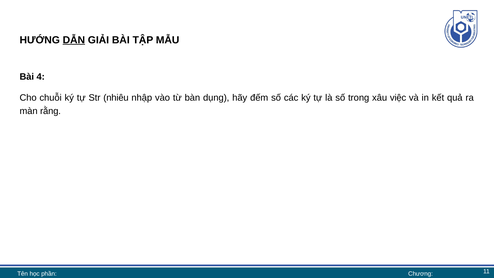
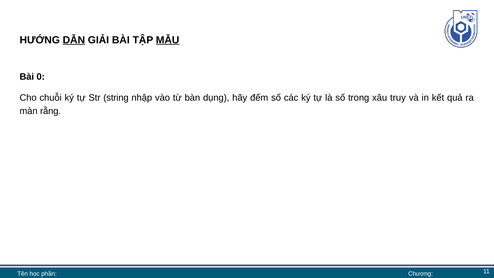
MẪU underline: none -> present
4: 4 -> 0
nhiêu: nhiêu -> string
việc: việc -> truy
